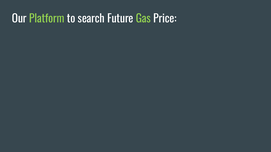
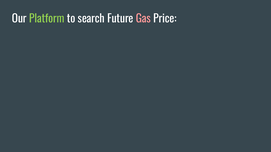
Gas colour: light green -> pink
